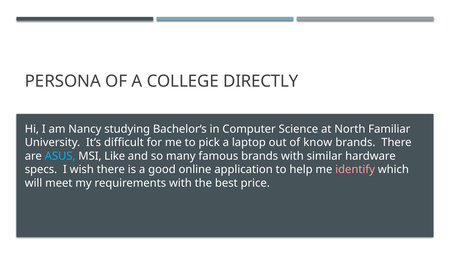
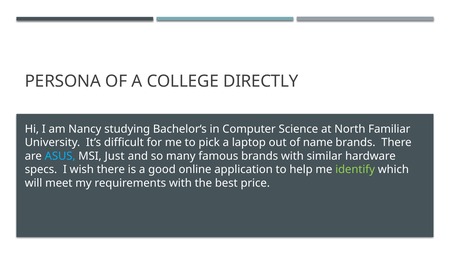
know: know -> name
Like: Like -> Just
identify colour: pink -> light green
